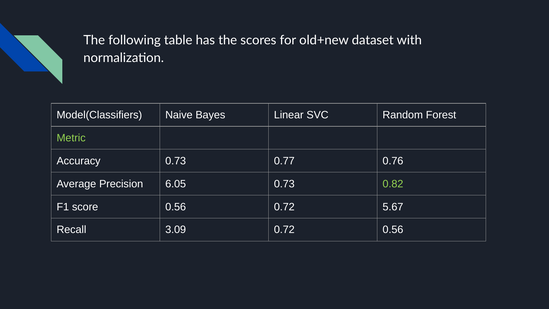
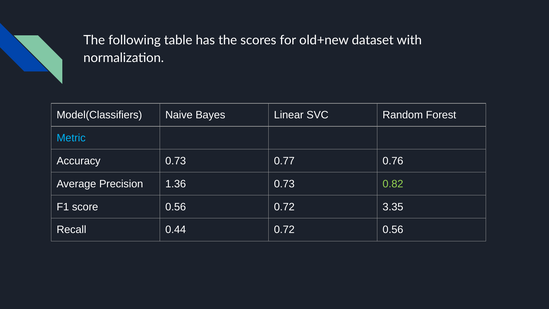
Metric colour: light green -> light blue
6.05: 6.05 -> 1.36
5.67: 5.67 -> 3.35
3.09: 3.09 -> 0.44
